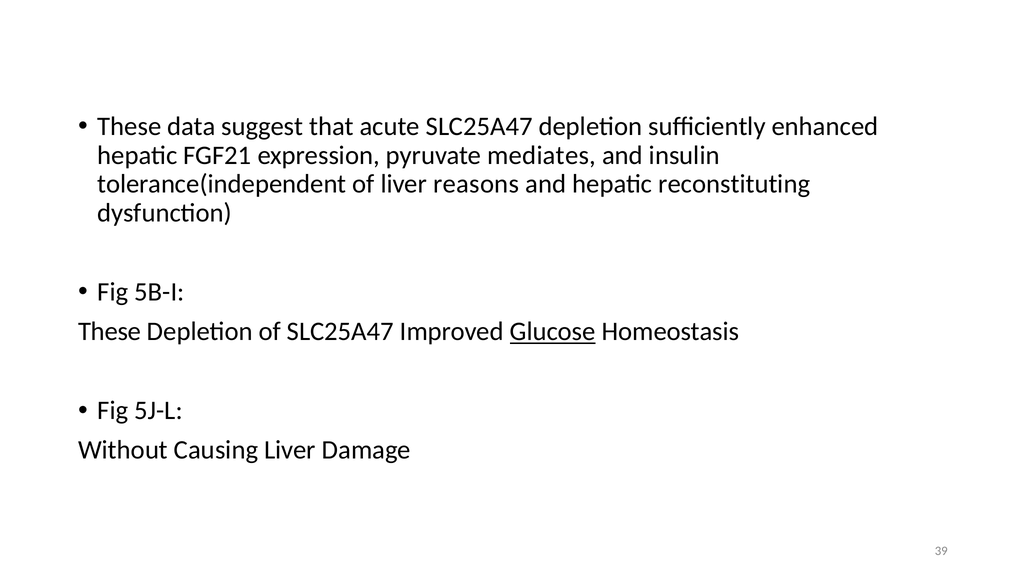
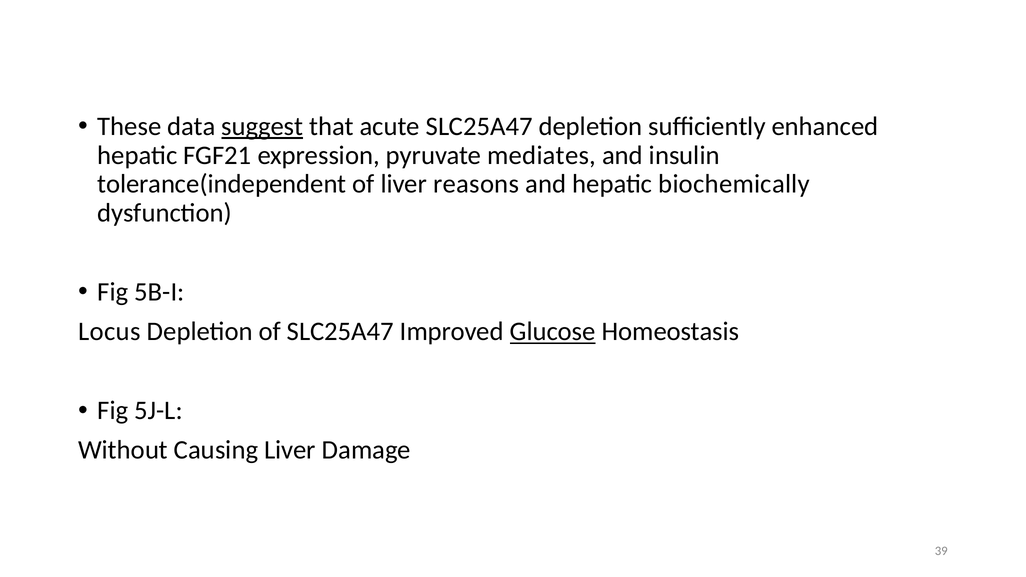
suggest underline: none -> present
reconstituting: reconstituting -> biochemically
These at (110, 332): These -> Locus
